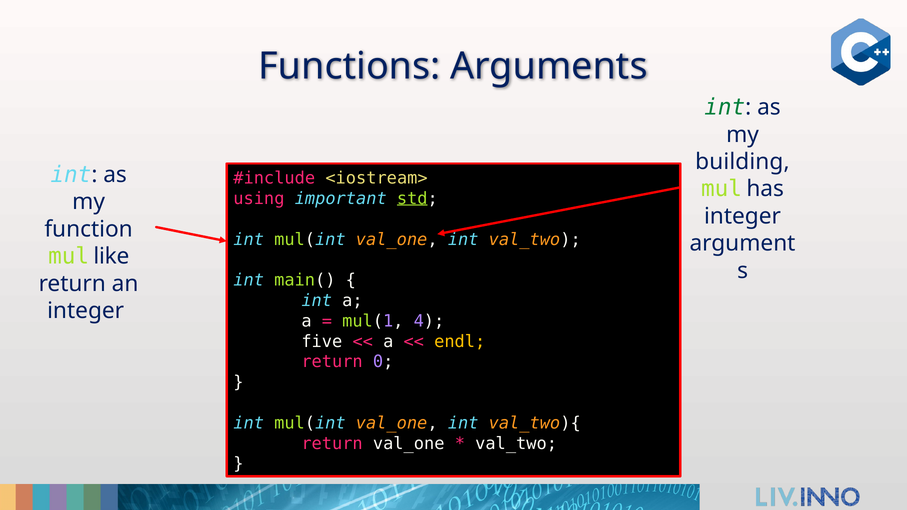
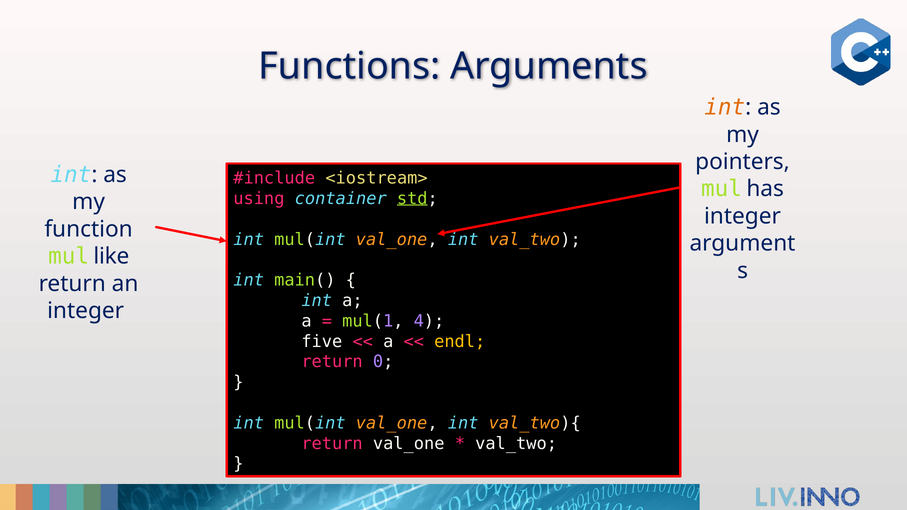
int at (725, 107) colour: green -> orange
building: building -> pointers
important: important -> container
